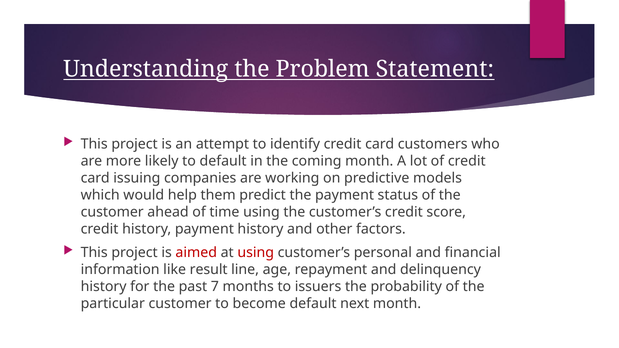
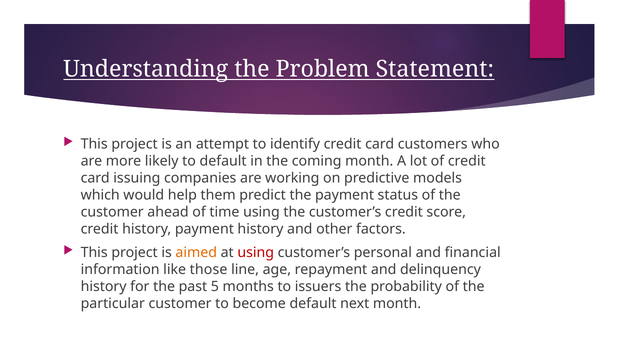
aimed colour: red -> orange
result: result -> those
7: 7 -> 5
